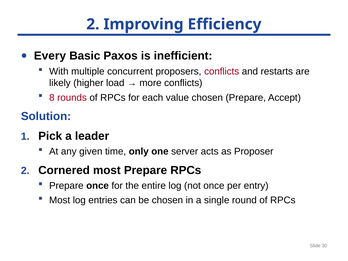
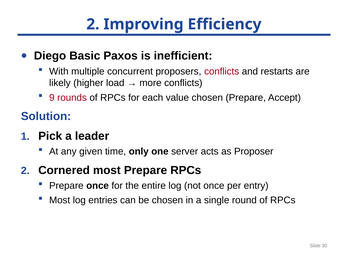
Every: Every -> Diego
8: 8 -> 9
